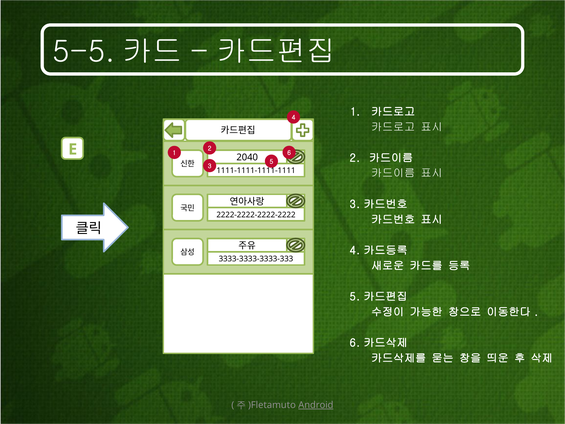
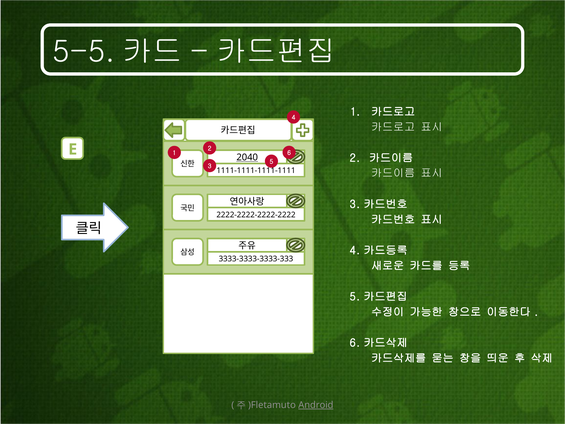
2040 at (247, 157) underline: none -> present
